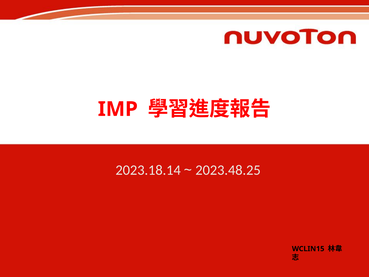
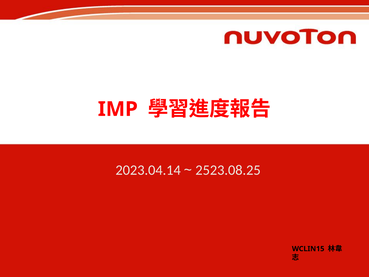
2023.18.14: 2023.18.14 -> 2023.04.14
2023.48.25: 2023.48.25 -> 2523.08.25
